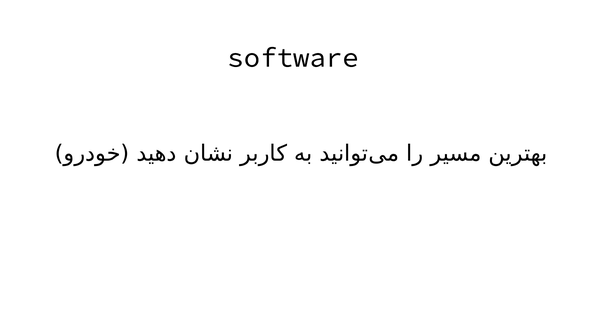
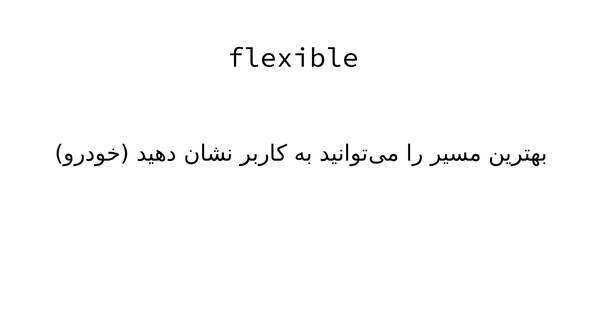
software: software -> flexible
